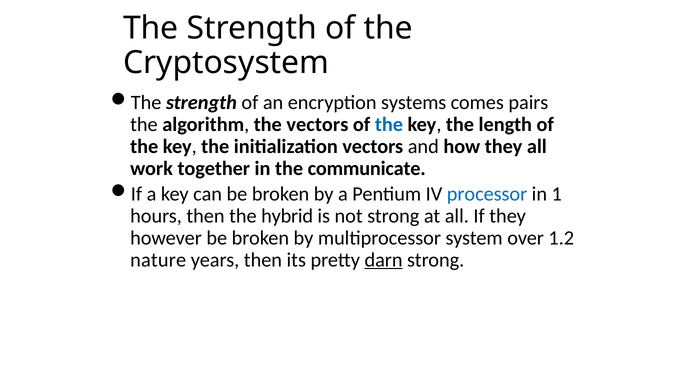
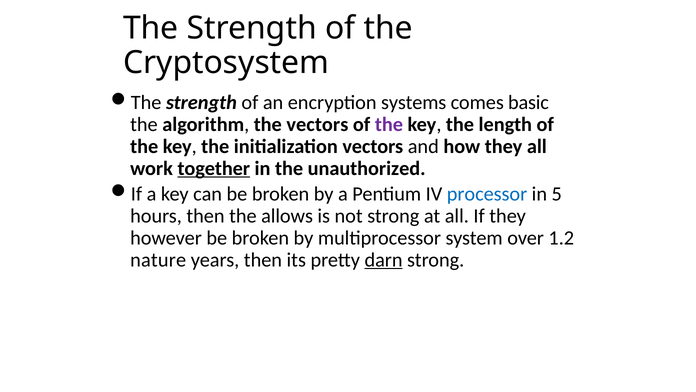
pairs: pairs -> basic
the at (389, 124) colour: blue -> purple
together underline: none -> present
communicate: communicate -> unauthorized
1: 1 -> 5
hybrid: hybrid -> allows
